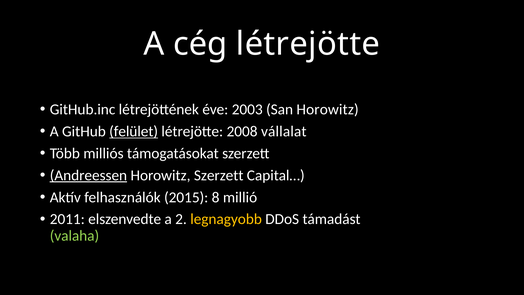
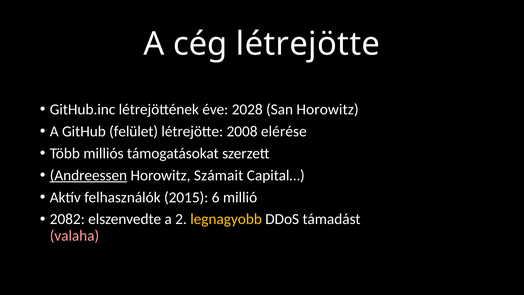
2003: 2003 -> 2028
felület underline: present -> none
vállalat: vállalat -> elérése
Horowitz Szerzett: Szerzett -> Számait
8: 8 -> 6
2011: 2011 -> 2082
valaha colour: light green -> pink
